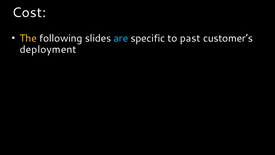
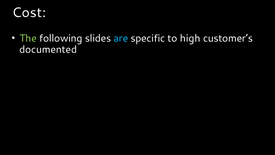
The colour: yellow -> light green
past: past -> high
deployment: deployment -> documented
